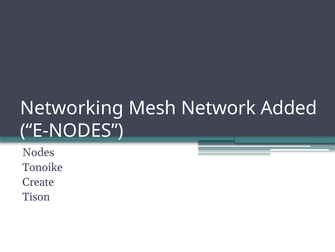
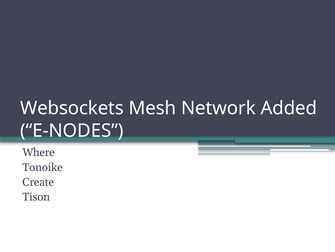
Networking: Networking -> Websockets
Nodes: Nodes -> Where
